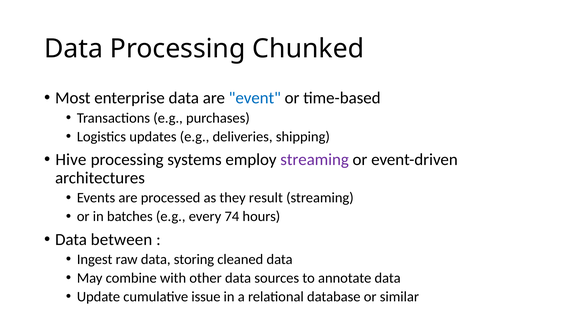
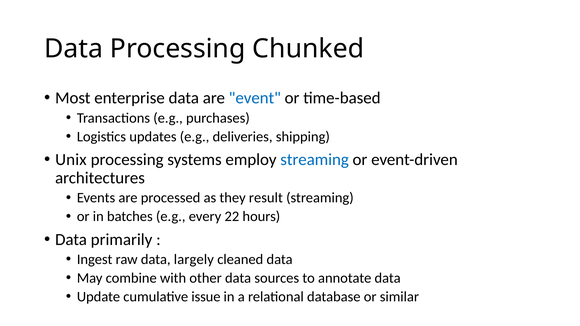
Hive: Hive -> Unix
streaming at (315, 160) colour: purple -> blue
74: 74 -> 22
between: between -> primarily
storing: storing -> largely
